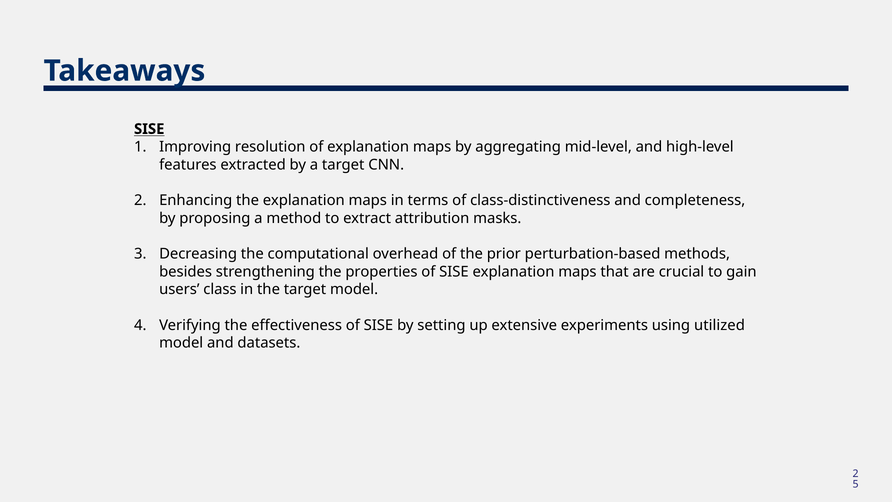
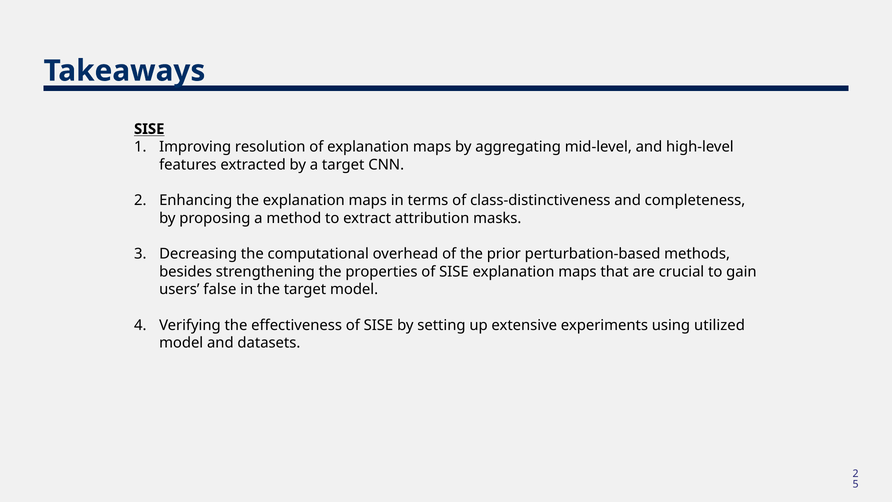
class: class -> false
